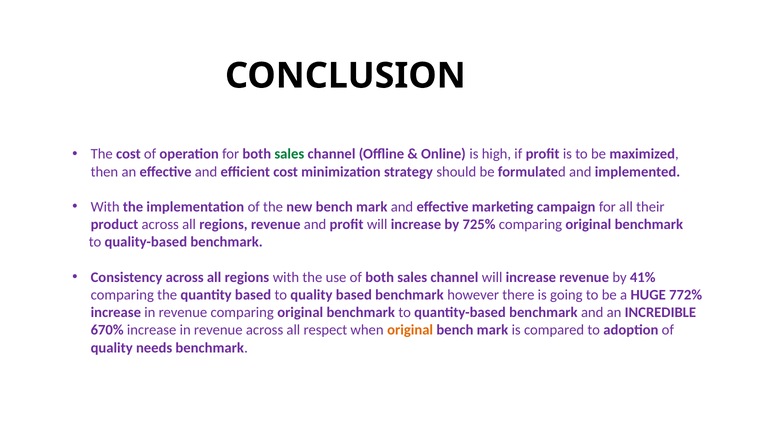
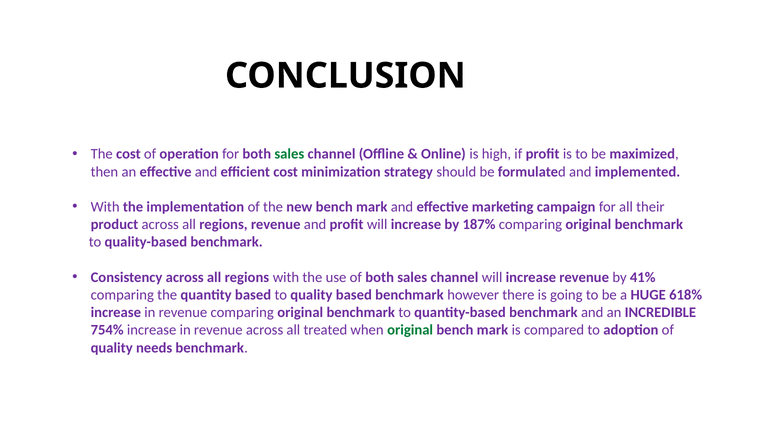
725%: 725% -> 187%
772%: 772% -> 618%
670%: 670% -> 754%
respect: respect -> treated
original at (410, 330) colour: orange -> green
